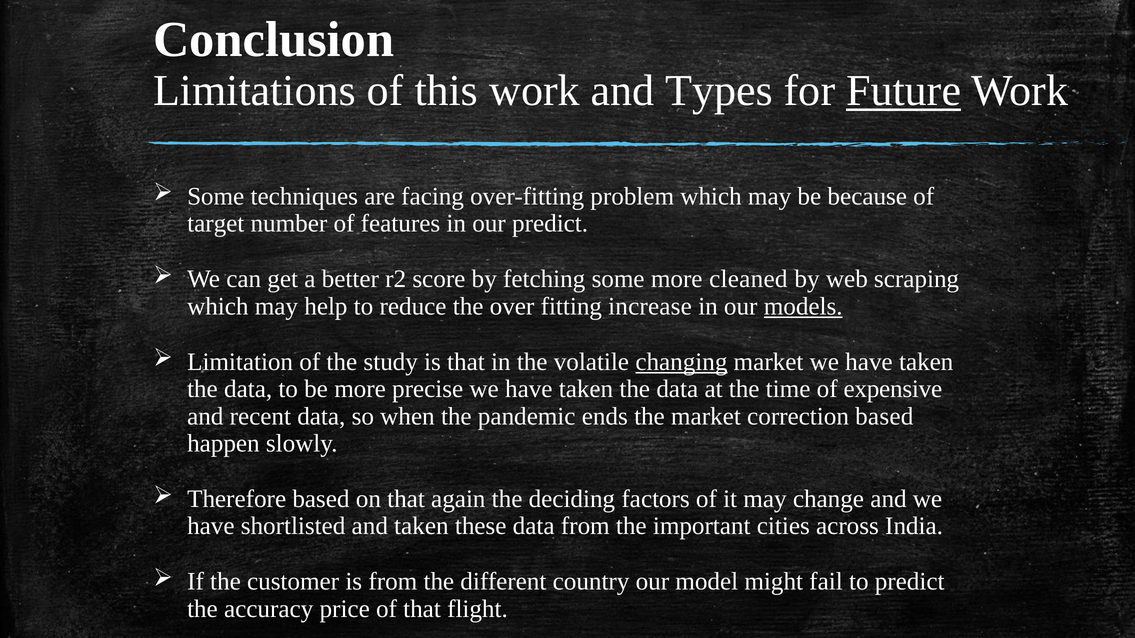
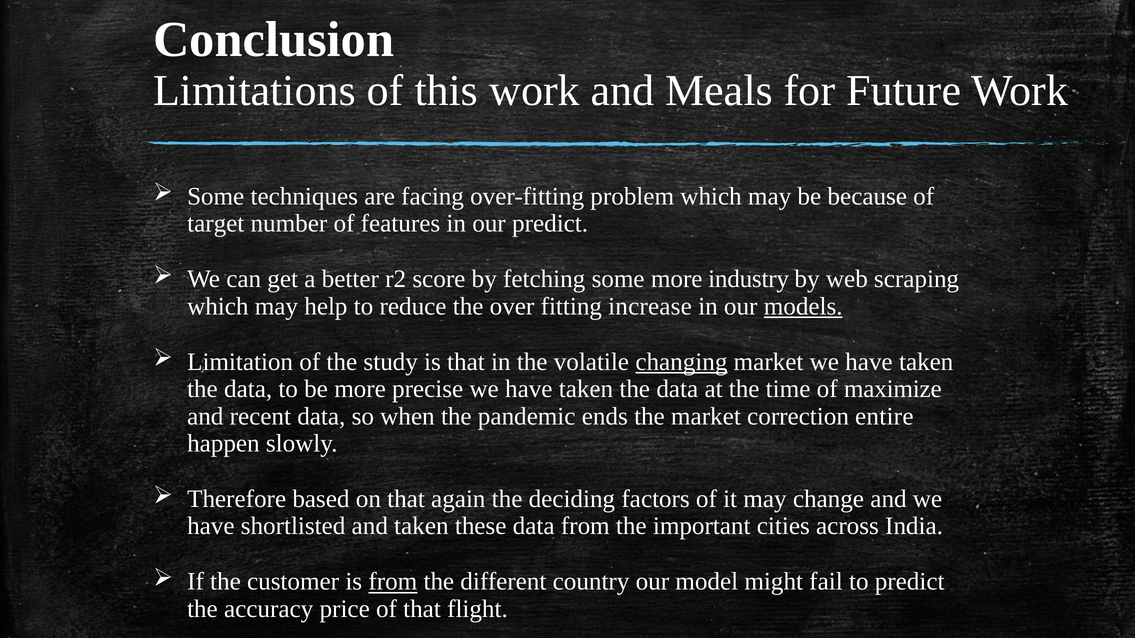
Types: Types -> Meals
Future underline: present -> none
cleaned: cleaned -> industry
expensive: expensive -> maximize
correction based: based -> entire
from at (393, 582) underline: none -> present
